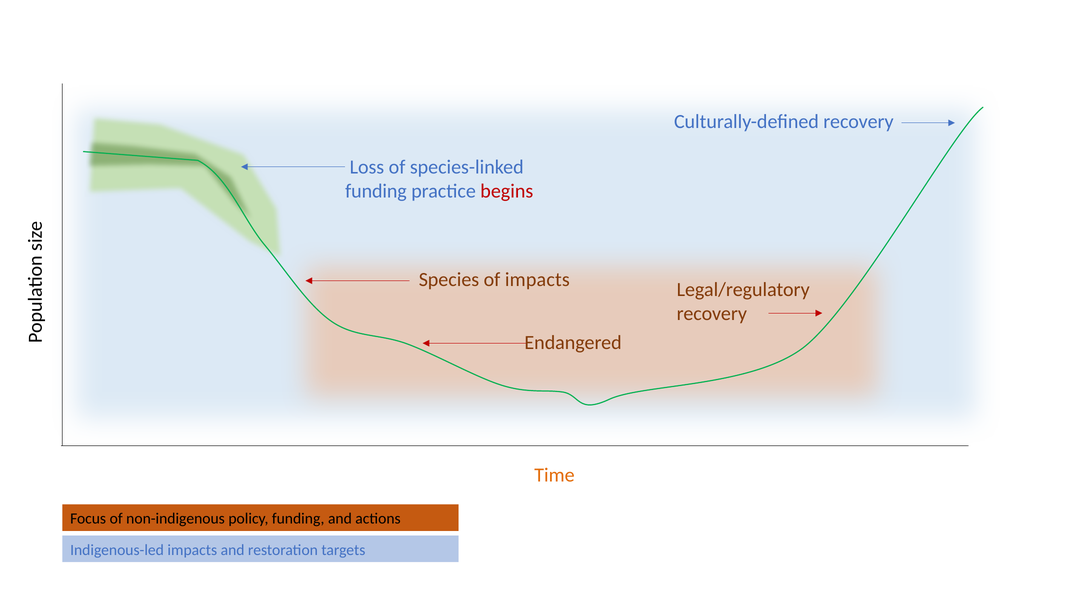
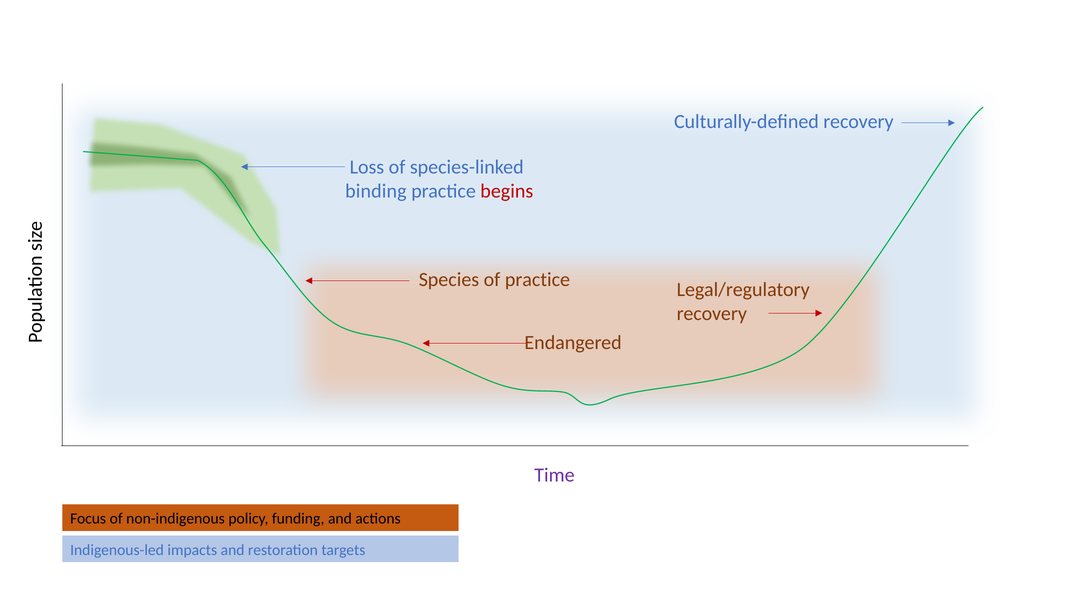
funding at (376, 191): funding -> binding
of impacts: impacts -> practice
Time colour: orange -> purple
